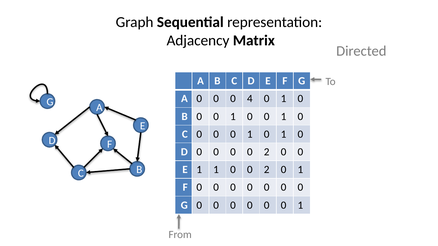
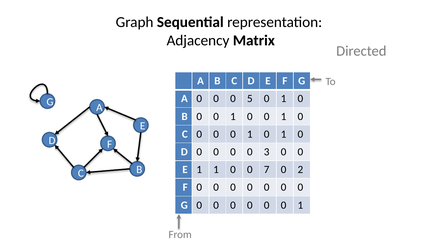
4: 4 -> 5
0 0 0 2: 2 -> 3
1 0 0 2: 2 -> 7
1 at (300, 170): 1 -> 2
